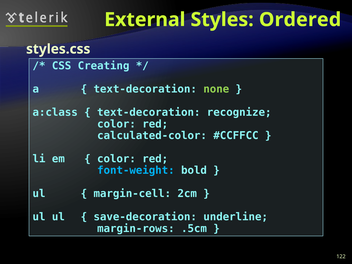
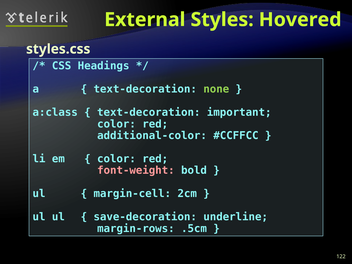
Ordered: Ordered -> Hovered
Creating: Creating -> Headings
recognize: recognize -> important
calculated-color: calculated-color -> additional-color
font-weight colour: light blue -> pink
